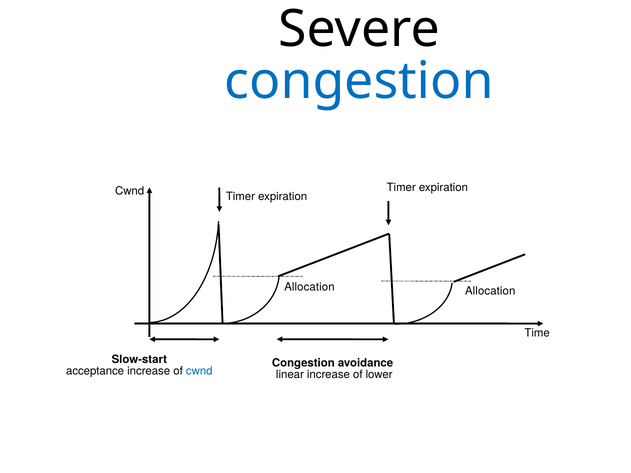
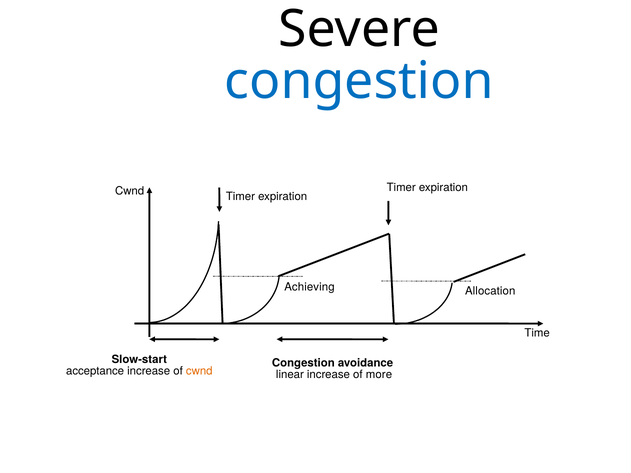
Allocation at (309, 287): Allocation -> Achieving
cwnd at (199, 371) colour: blue -> orange
lower: lower -> more
